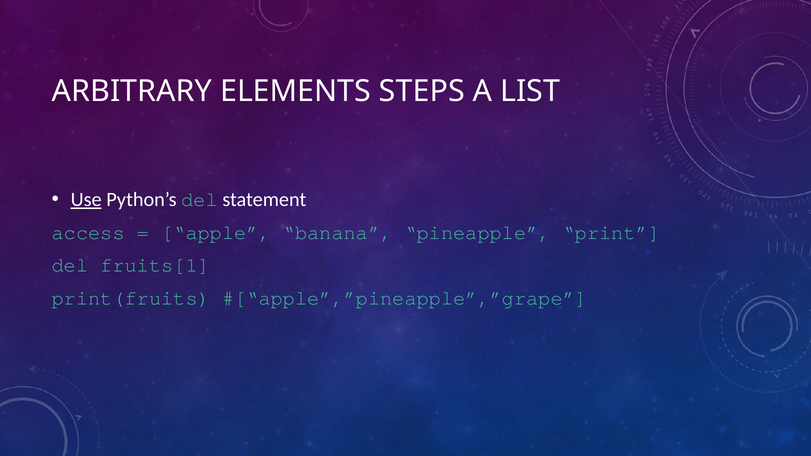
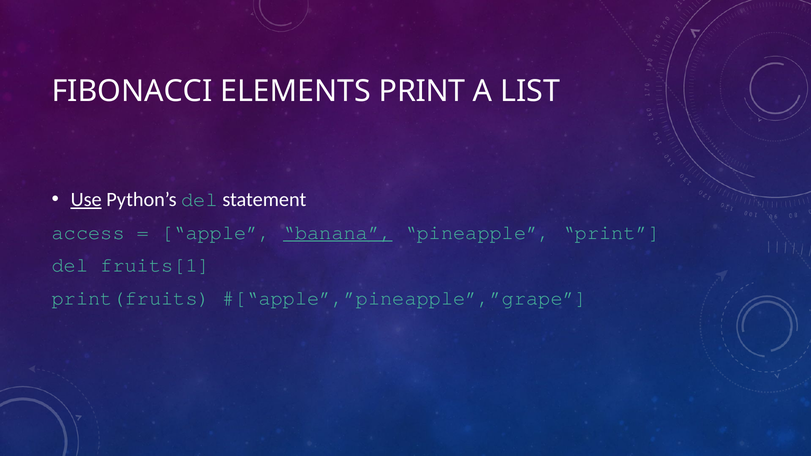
ARBITRARY: ARBITRARY -> FIBONACCI
ELEMENTS STEPS: STEPS -> PRINT
banana underline: none -> present
